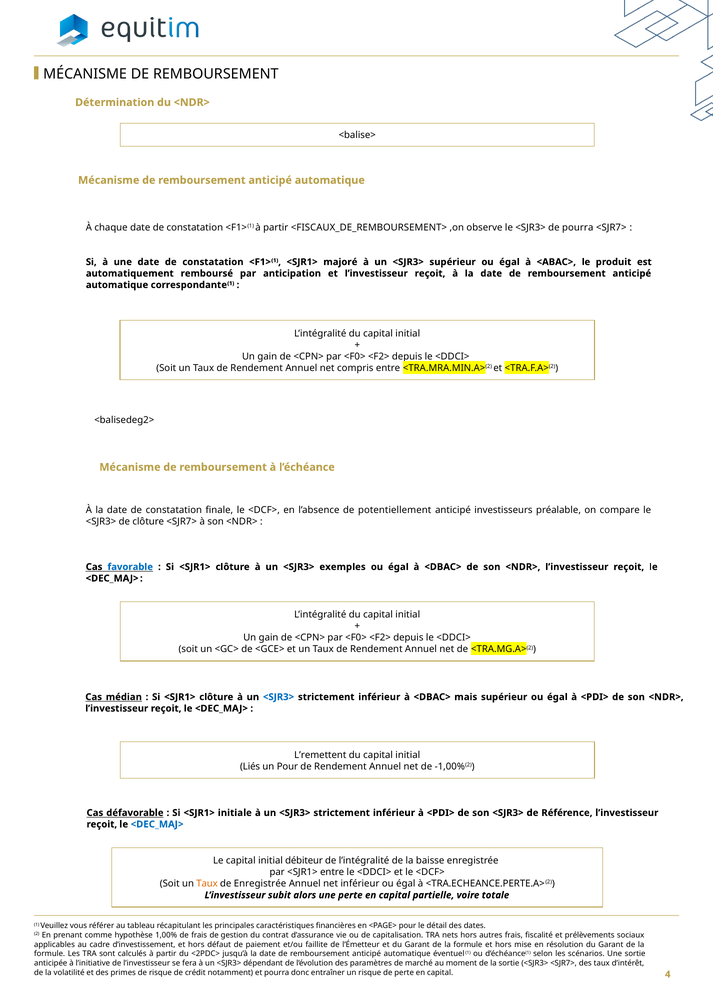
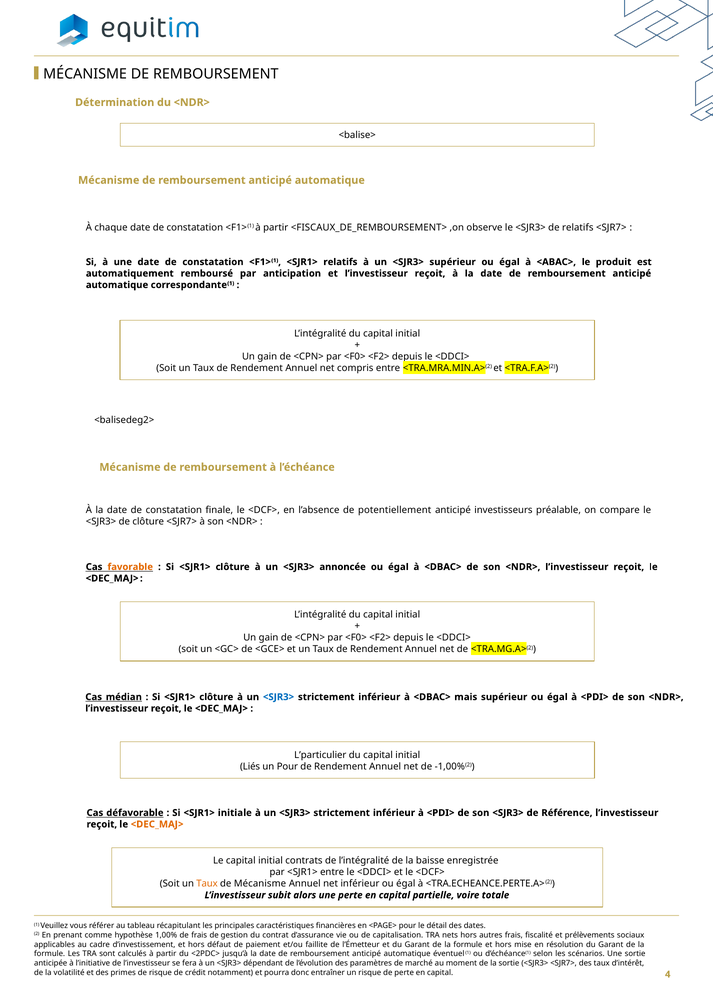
de pourra: pourra -> relatifs
<SJR1> majoré: majoré -> relatifs
favorable colour: blue -> orange
exemples: exemples -> annoncée
L’remettent: L’remettent -> L’particulier
<DEC_MAJ> at (157, 825) colour: blue -> orange
débiteur: débiteur -> contrats
de Enregistrée: Enregistrée -> Mécanisme
